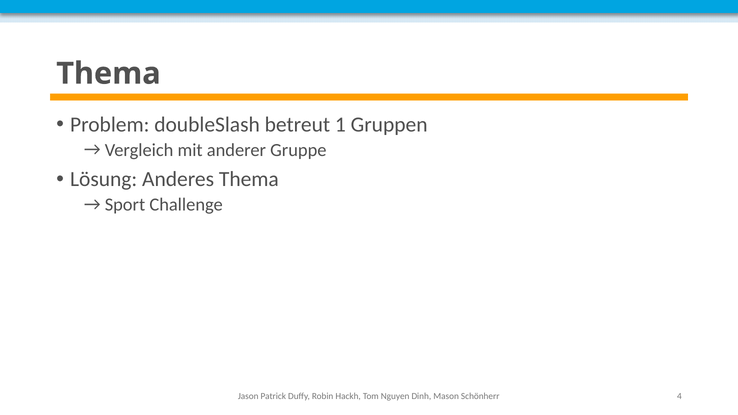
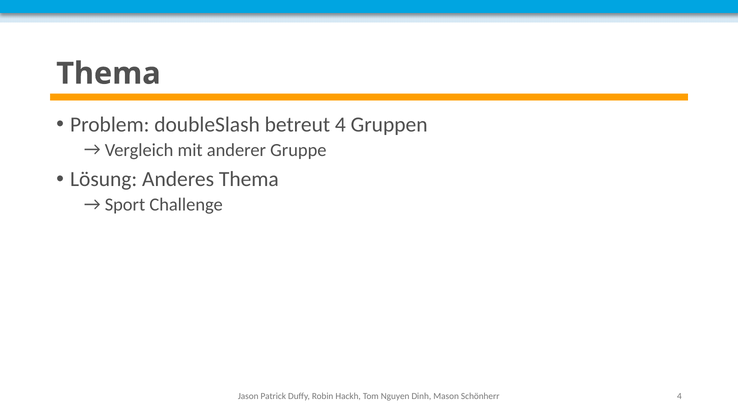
betreut 1: 1 -> 4
